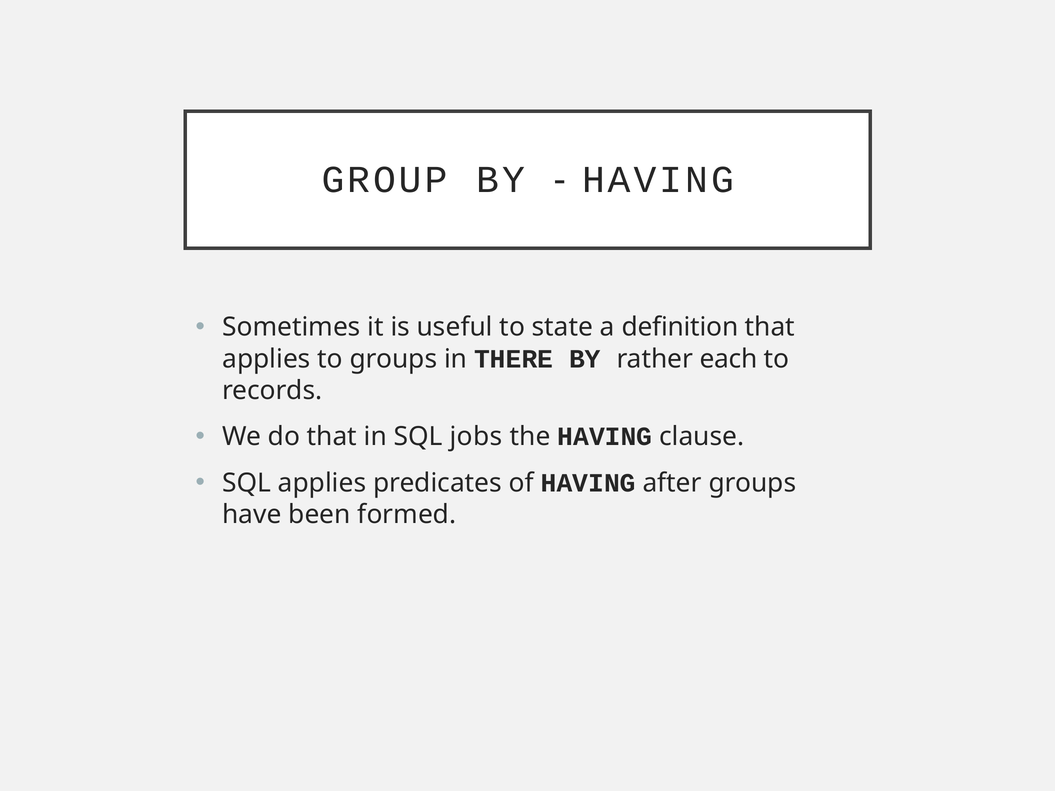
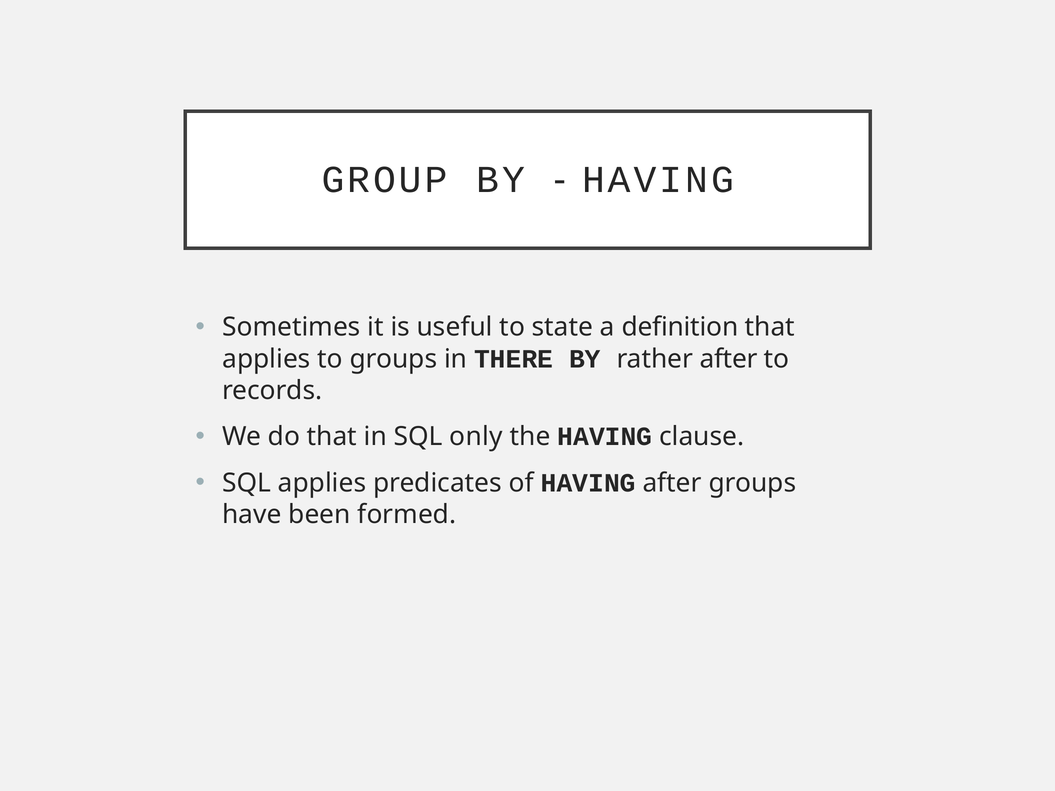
rather each: each -> after
jobs: jobs -> only
